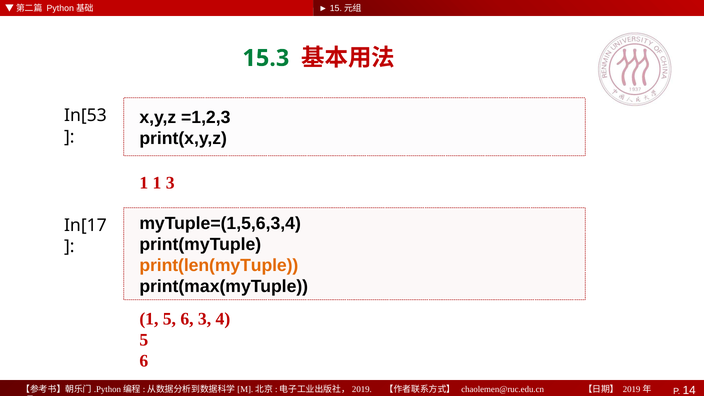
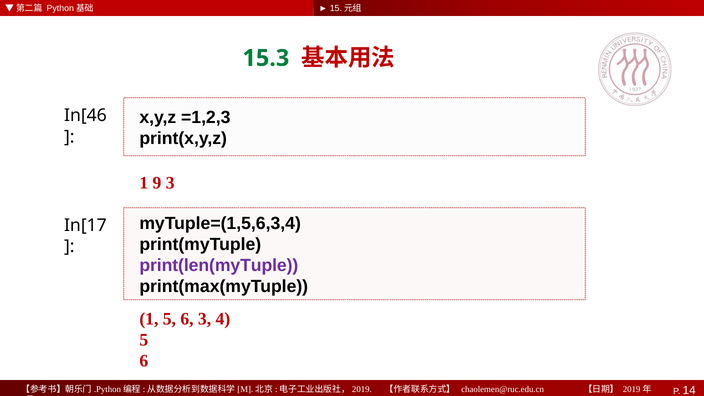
In[53: In[53 -> In[46
1 1: 1 -> 9
print(len(myTuple colour: orange -> purple
